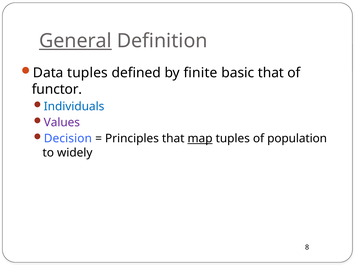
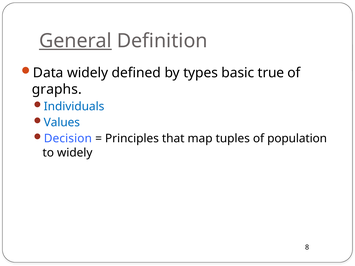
Data tuples: tuples -> widely
finite: finite -> types
basic that: that -> true
functor: functor -> graphs
Values colour: purple -> blue
map underline: present -> none
